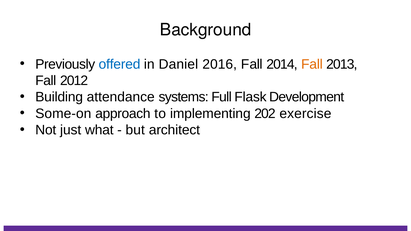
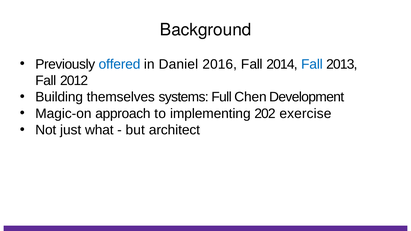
Fall at (312, 64) colour: orange -> blue
attendance: attendance -> themselves
Flask: Flask -> Chen
Some-on: Some-on -> Magic-on
